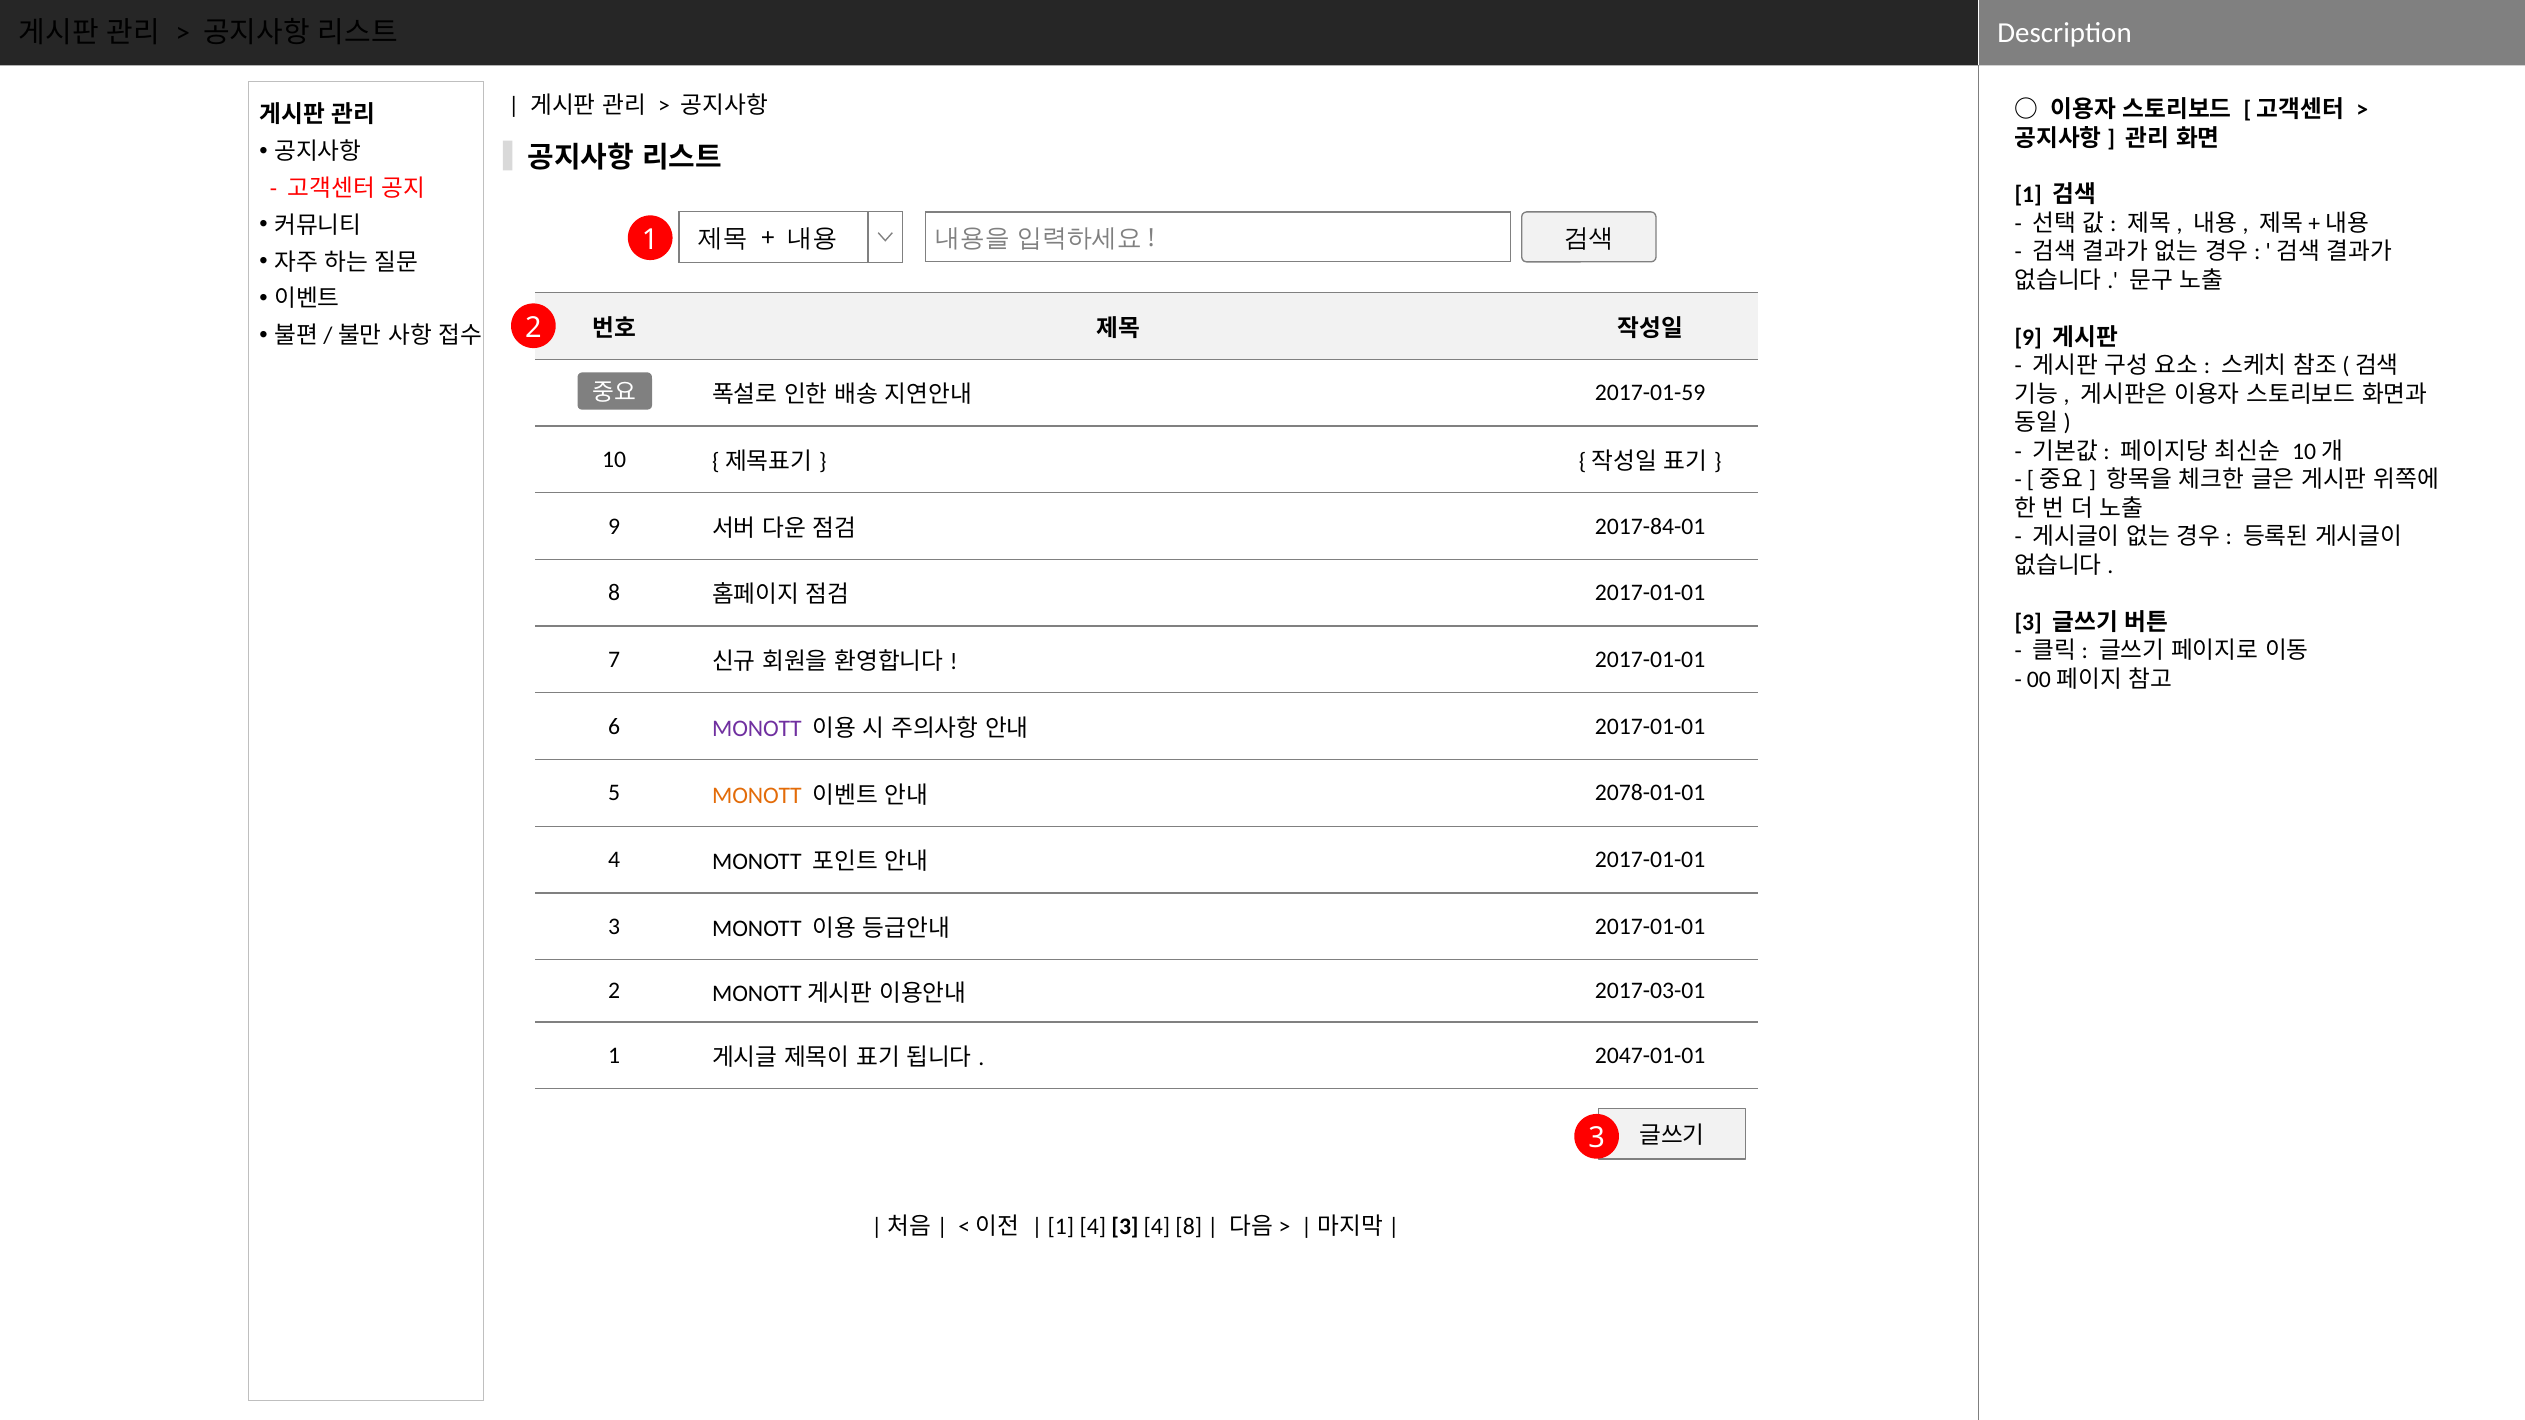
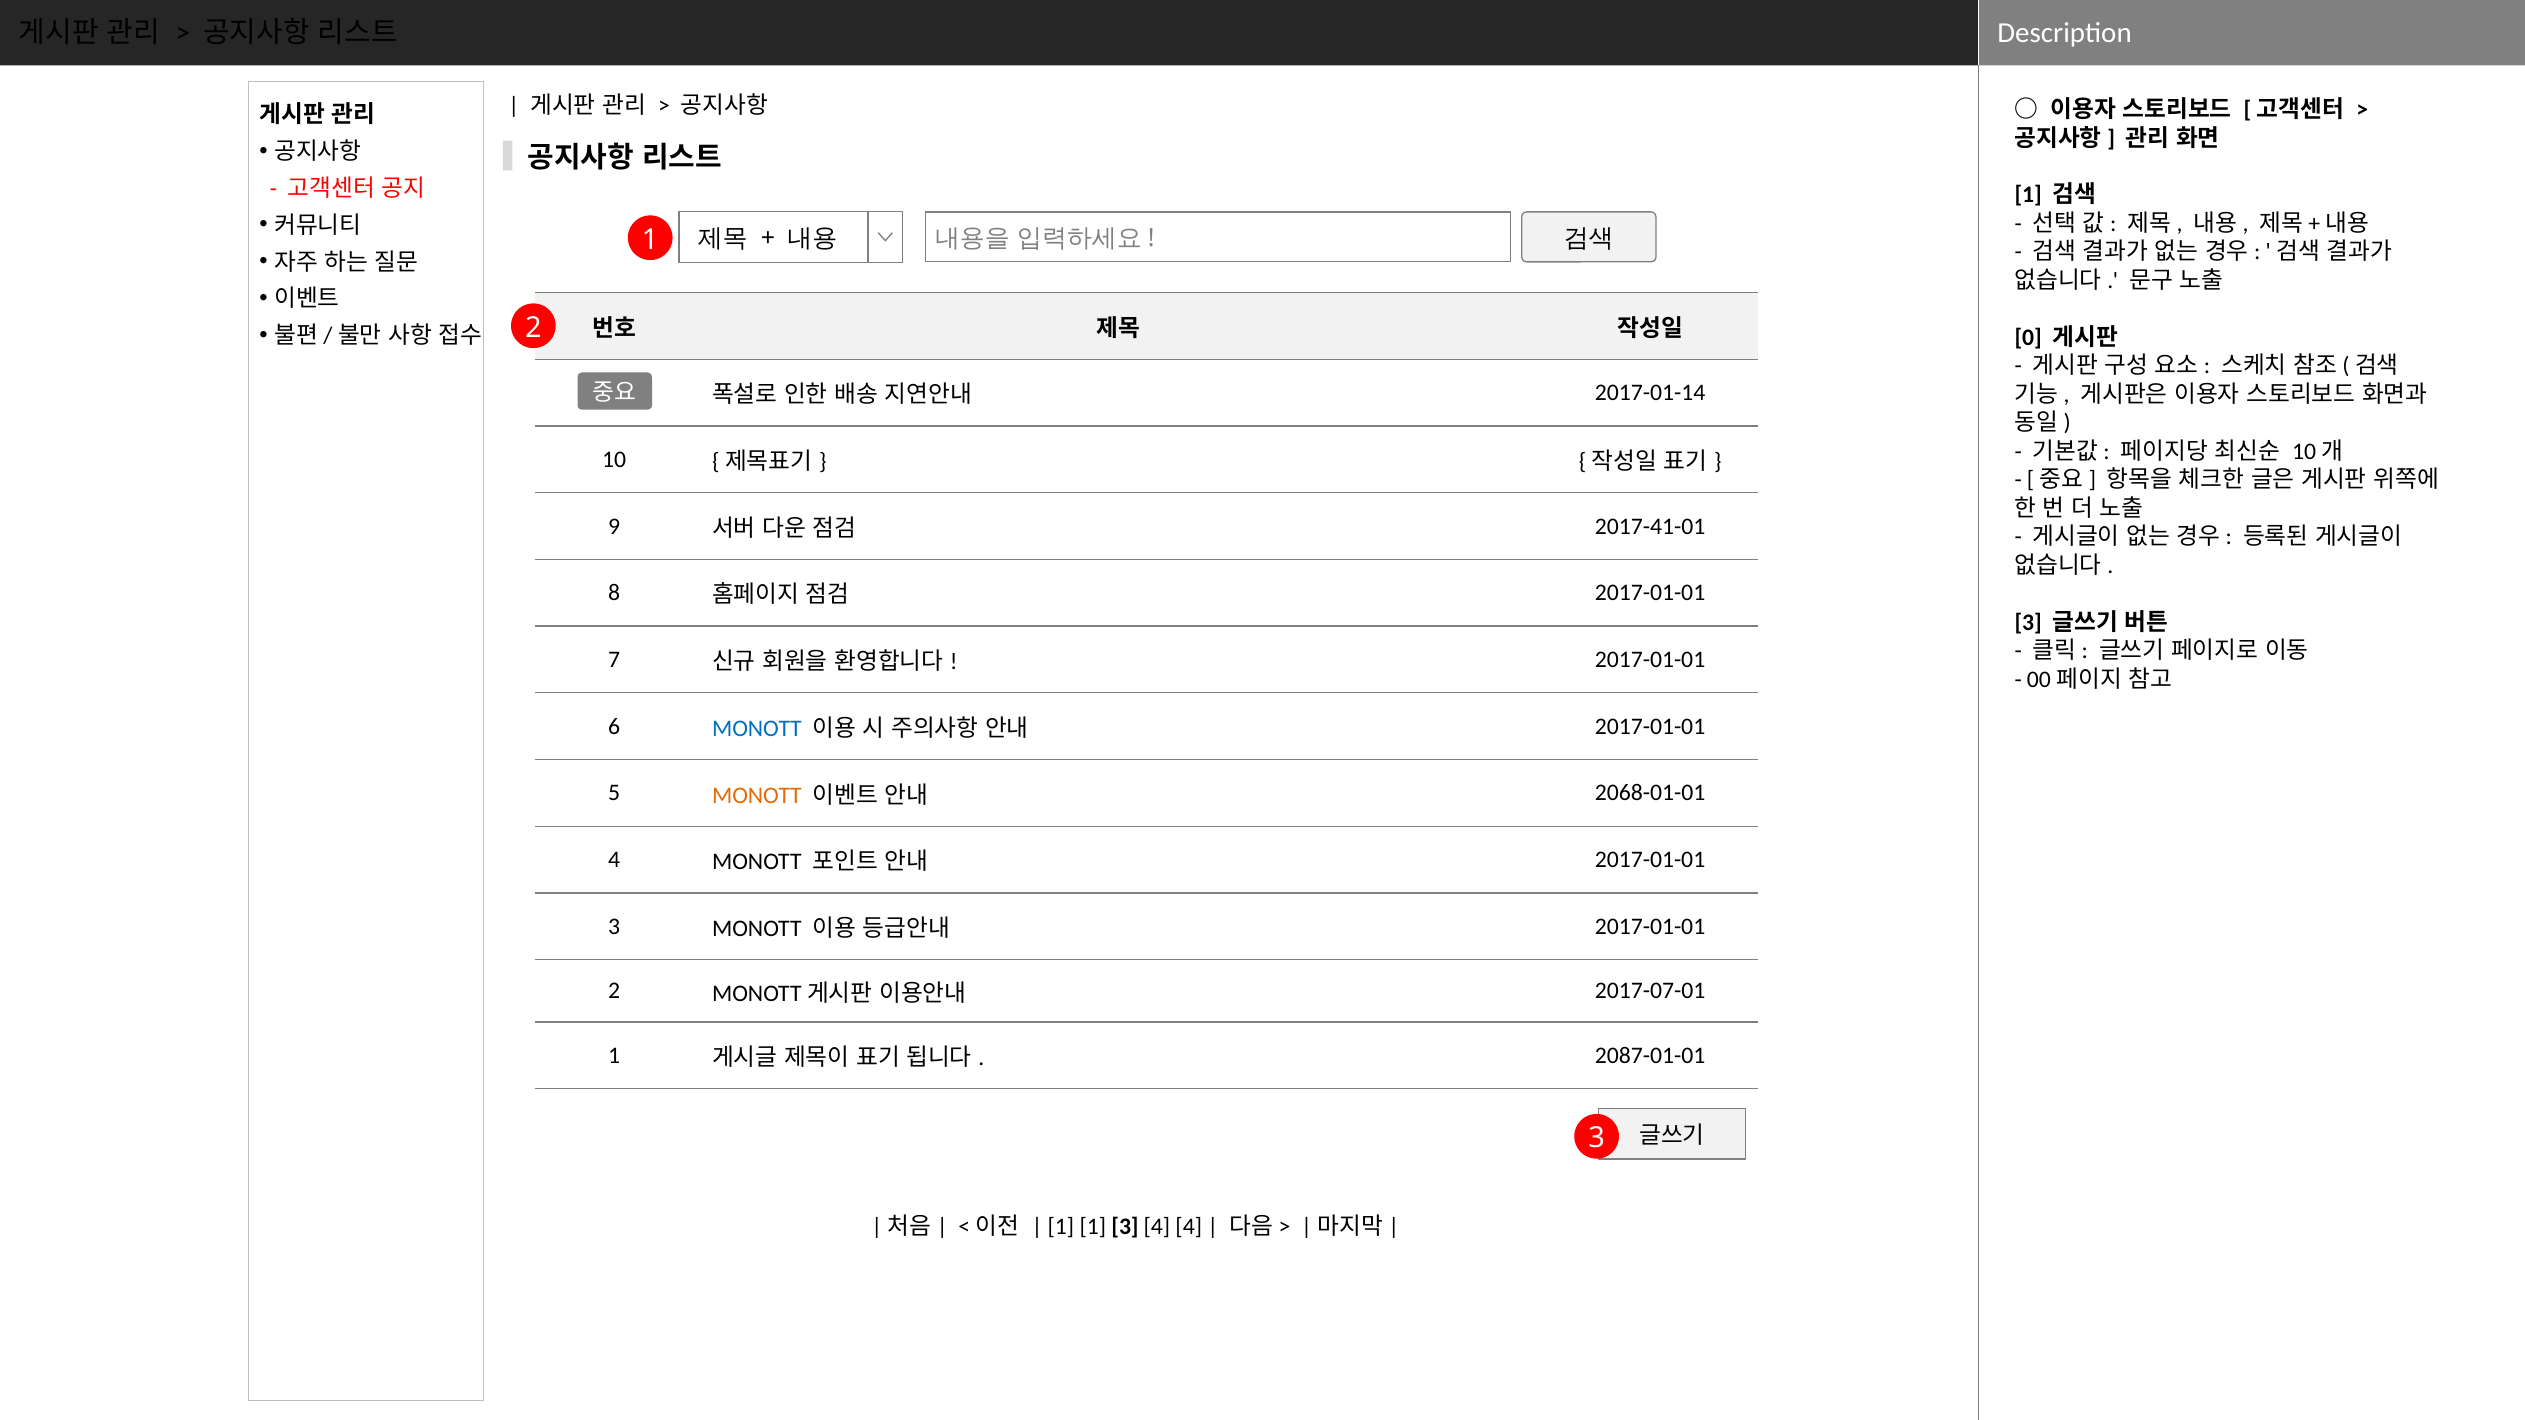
9 at (2028, 338): 9 -> 0
2017-01-59: 2017-01-59 -> 2017-01-14
2017-84-01: 2017-84-01 -> 2017-41-01
MONOTT at (757, 729) colour: purple -> blue
2078-01-01: 2078-01-01 -> 2068-01-01
2017-03-01: 2017-03-01 -> 2017-07-01
2047-01-01: 2047-01-01 -> 2087-01-01
1 4: 4 -> 1
4 8: 8 -> 4
